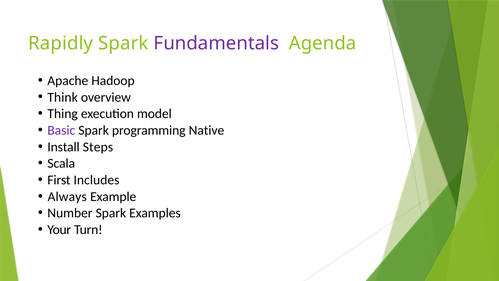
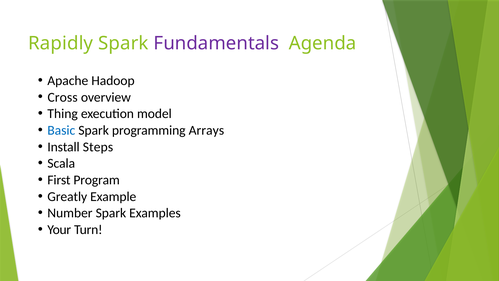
Think: Think -> Cross
Basic colour: purple -> blue
Native: Native -> Arrays
Includes: Includes -> Program
Always: Always -> Greatly
